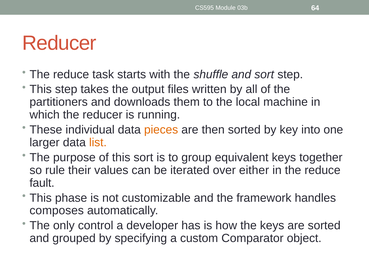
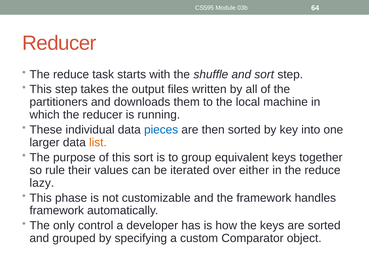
pieces colour: orange -> blue
fault: fault -> lazy
composes at (57, 210): composes -> framework
